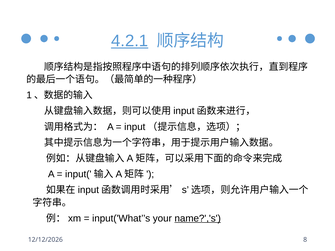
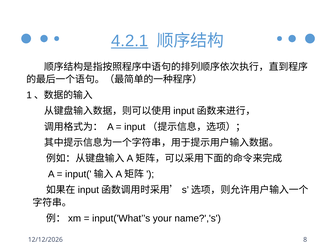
name?','s underline: present -> none
